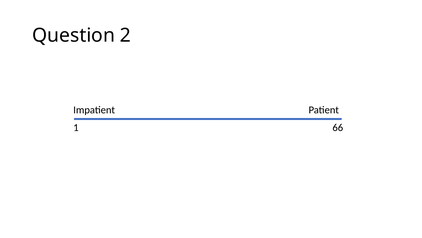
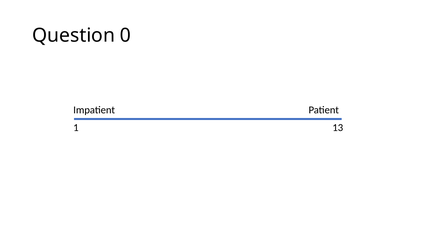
2: 2 -> 0
66: 66 -> 13
